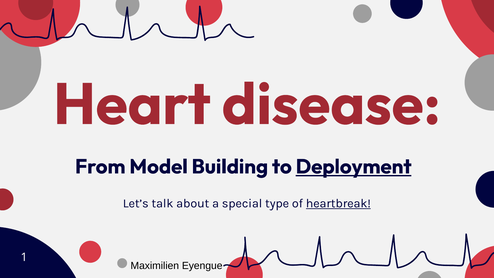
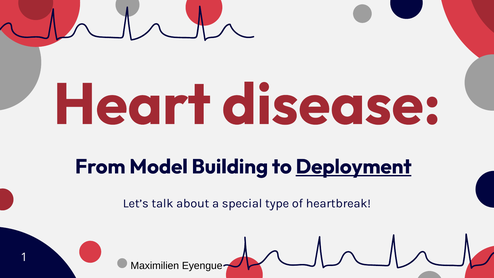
heartbreak underline: present -> none
